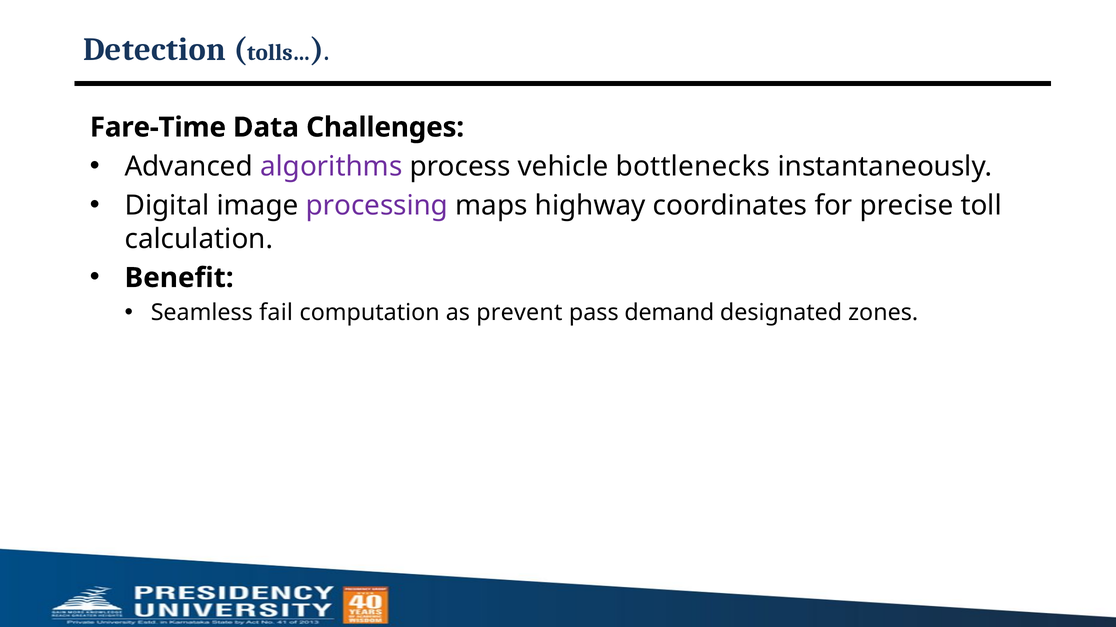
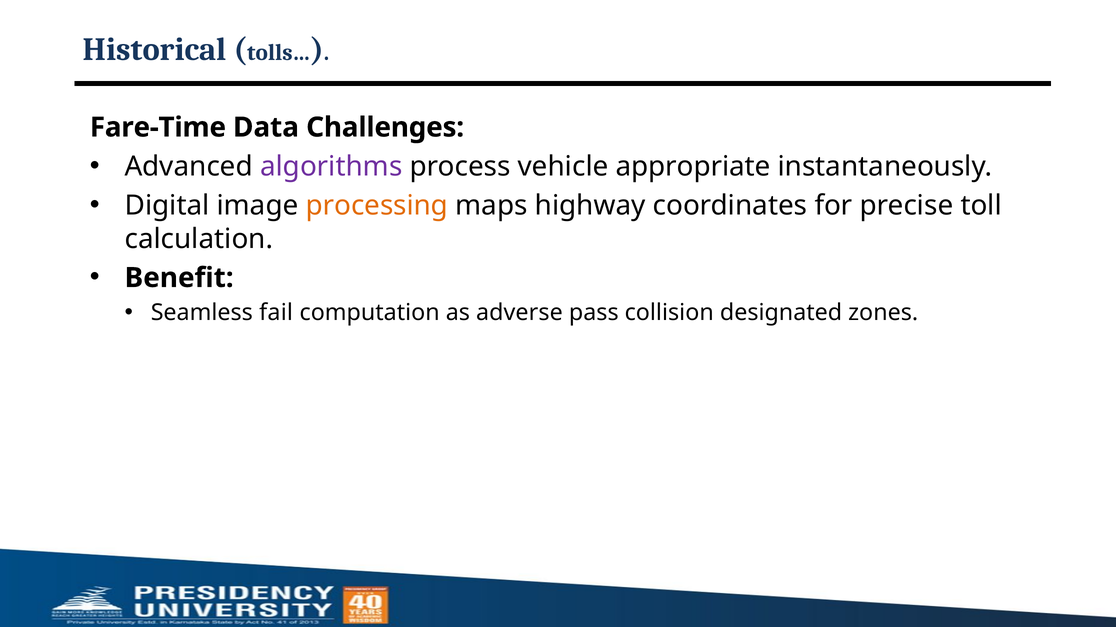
Detection: Detection -> Historical
bottlenecks: bottlenecks -> appropriate
processing colour: purple -> orange
prevent: prevent -> adverse
demand: demand -> collision
